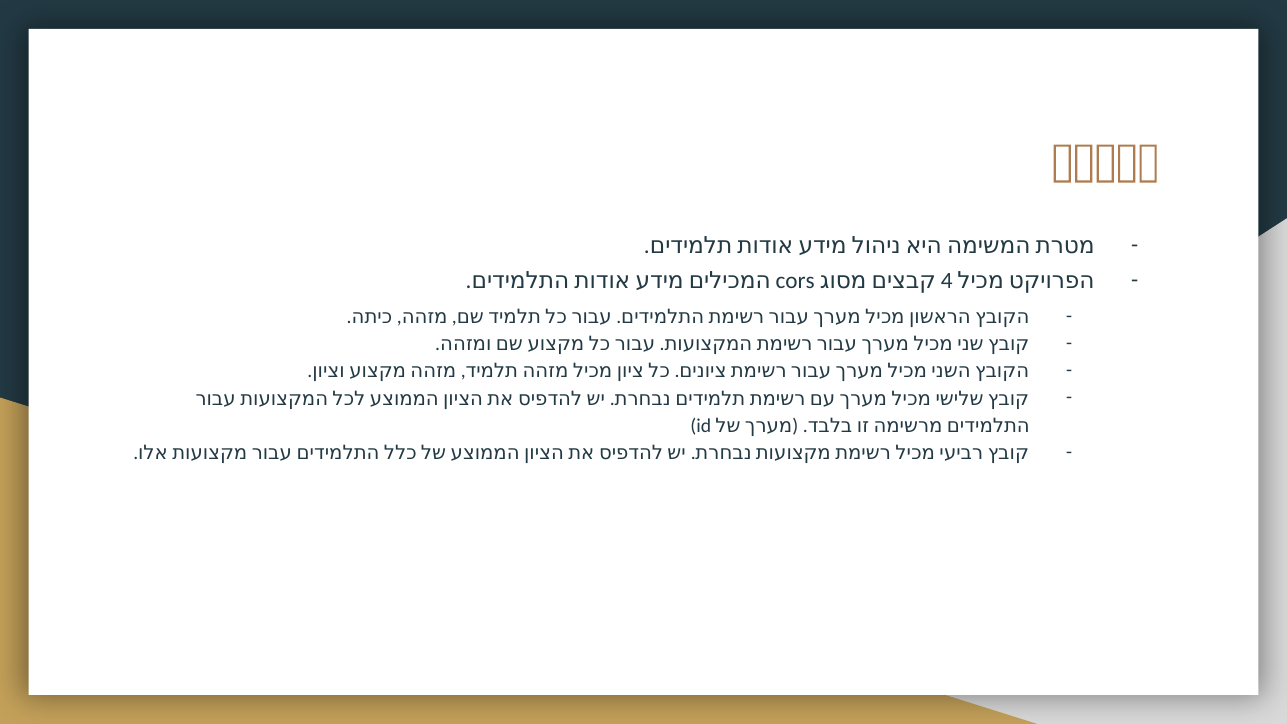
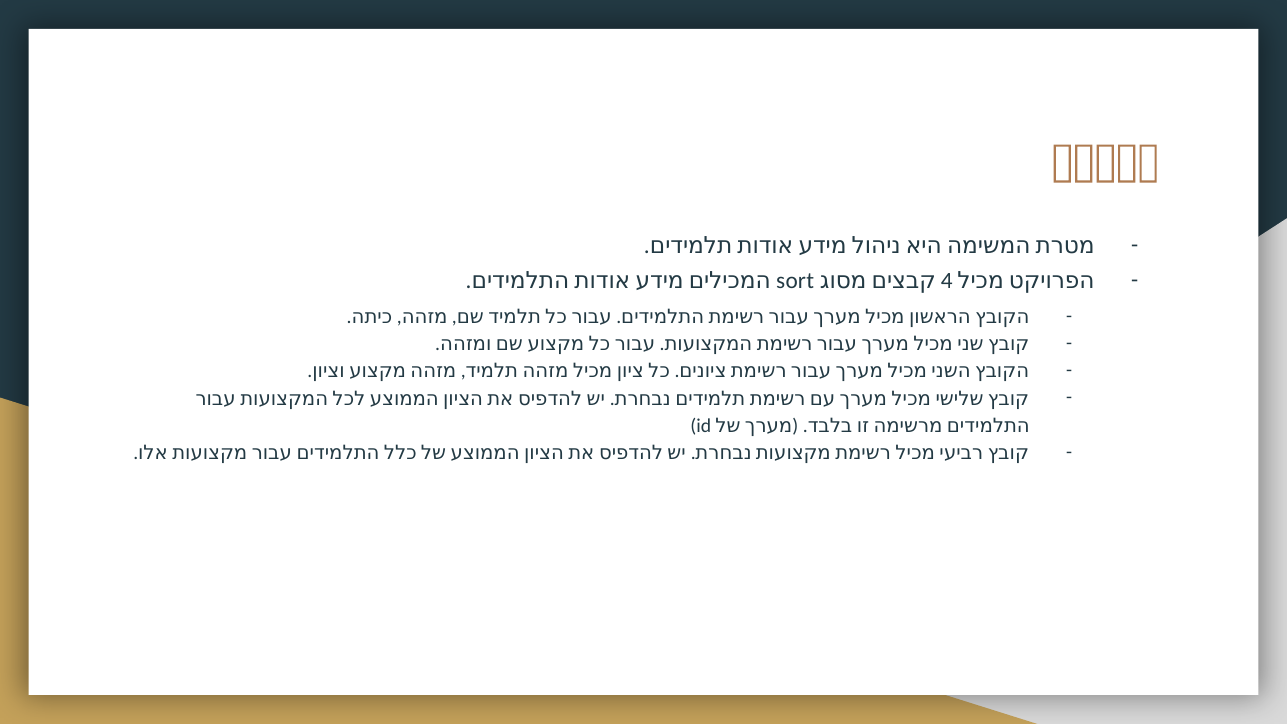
cors: cors -> sort
